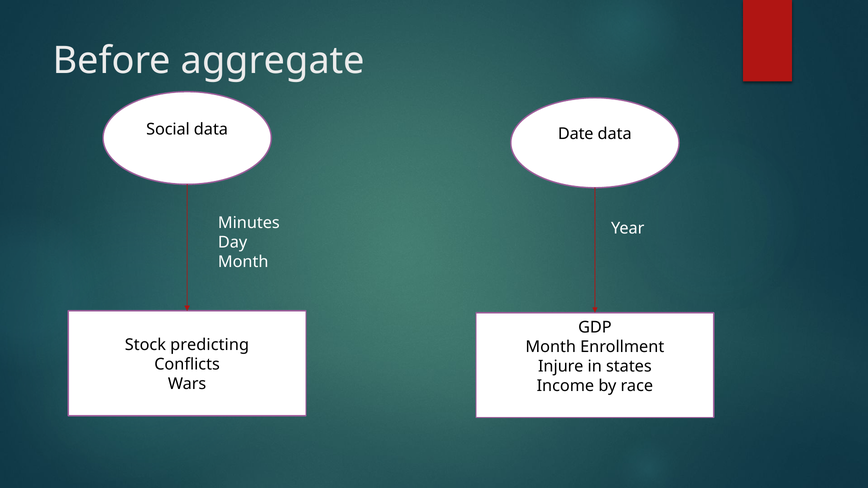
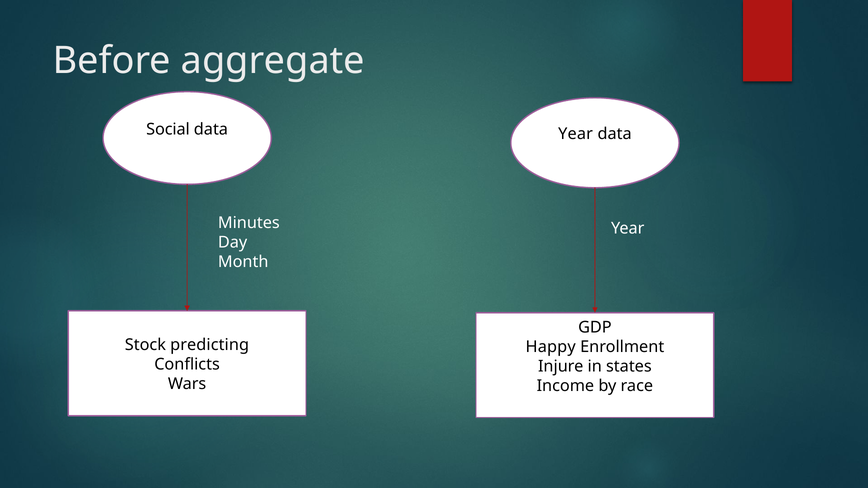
data Date: Date -> Year
Month at (551, 347): Month -> Happy
